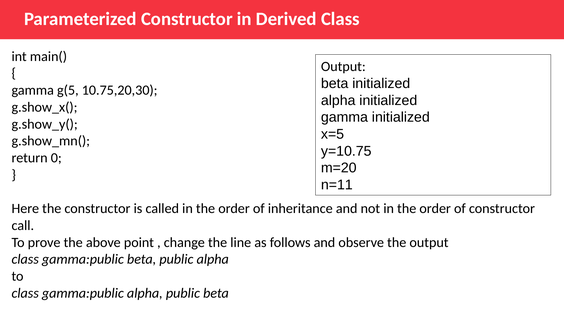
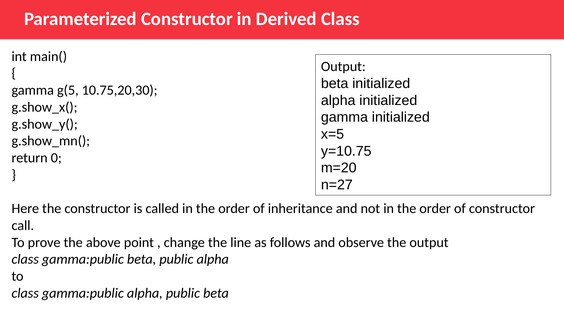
n=11: n=11 -> n=27
